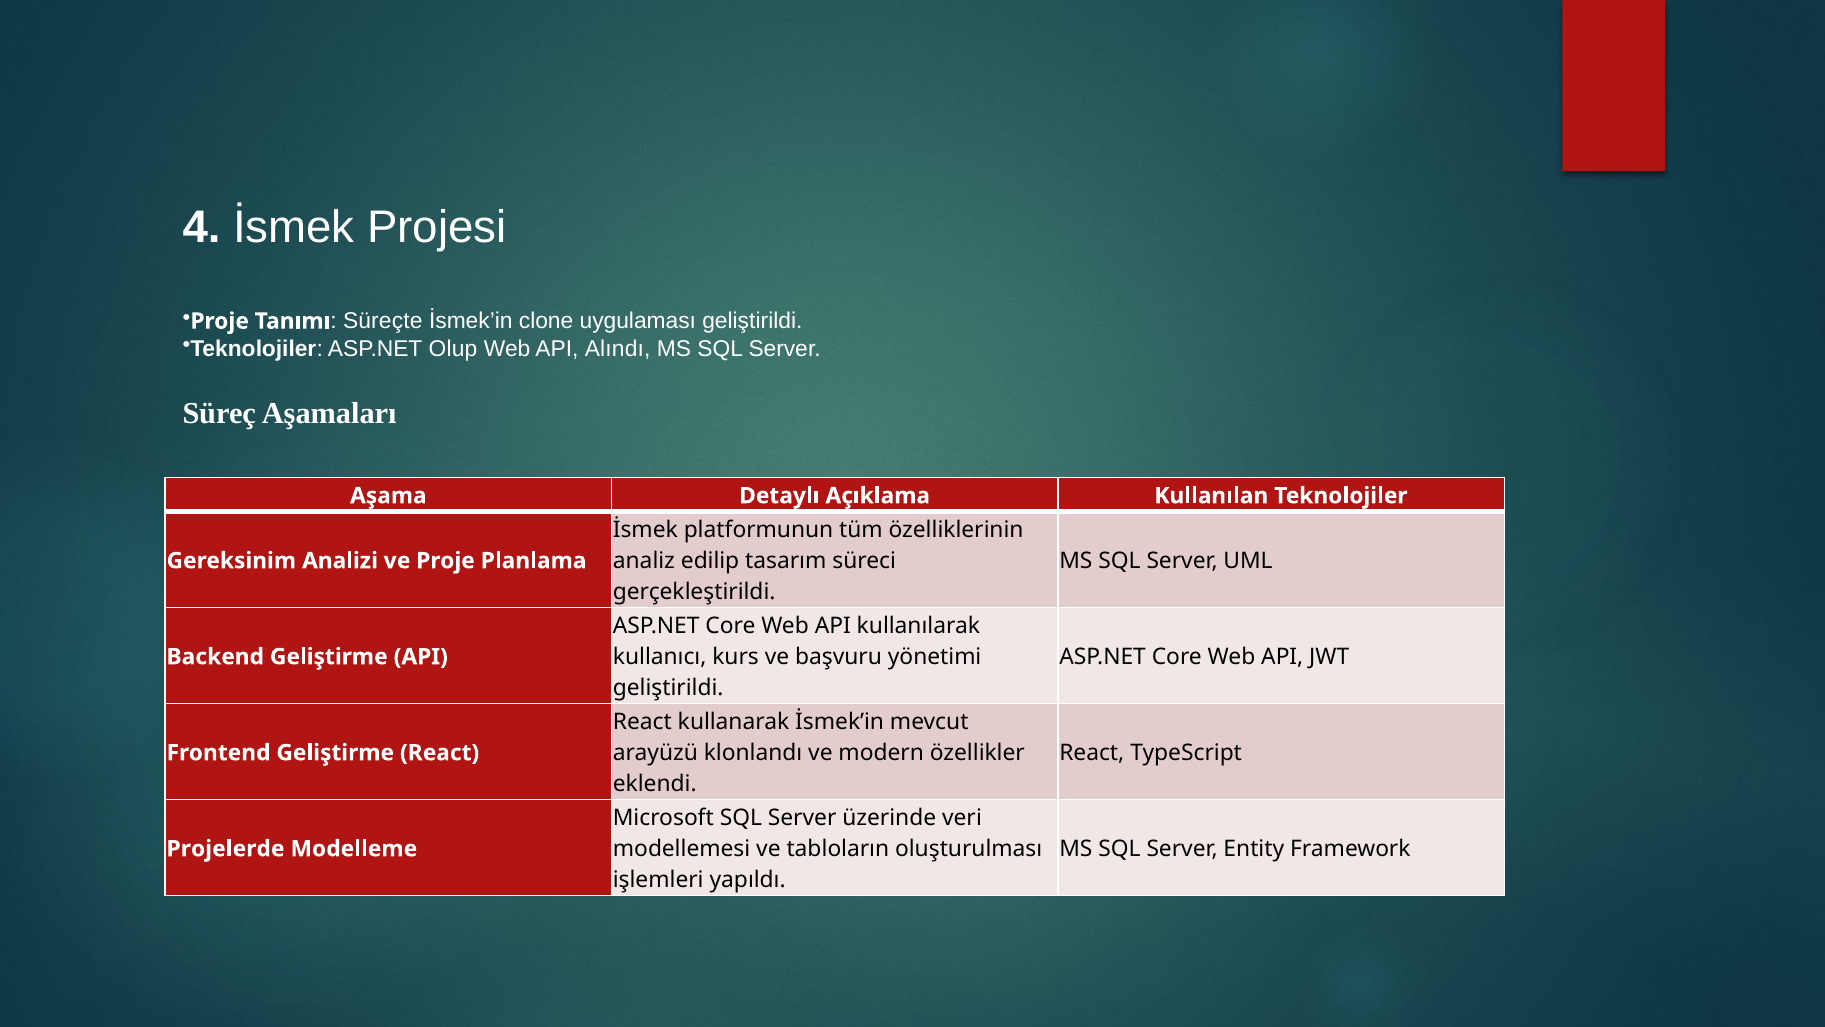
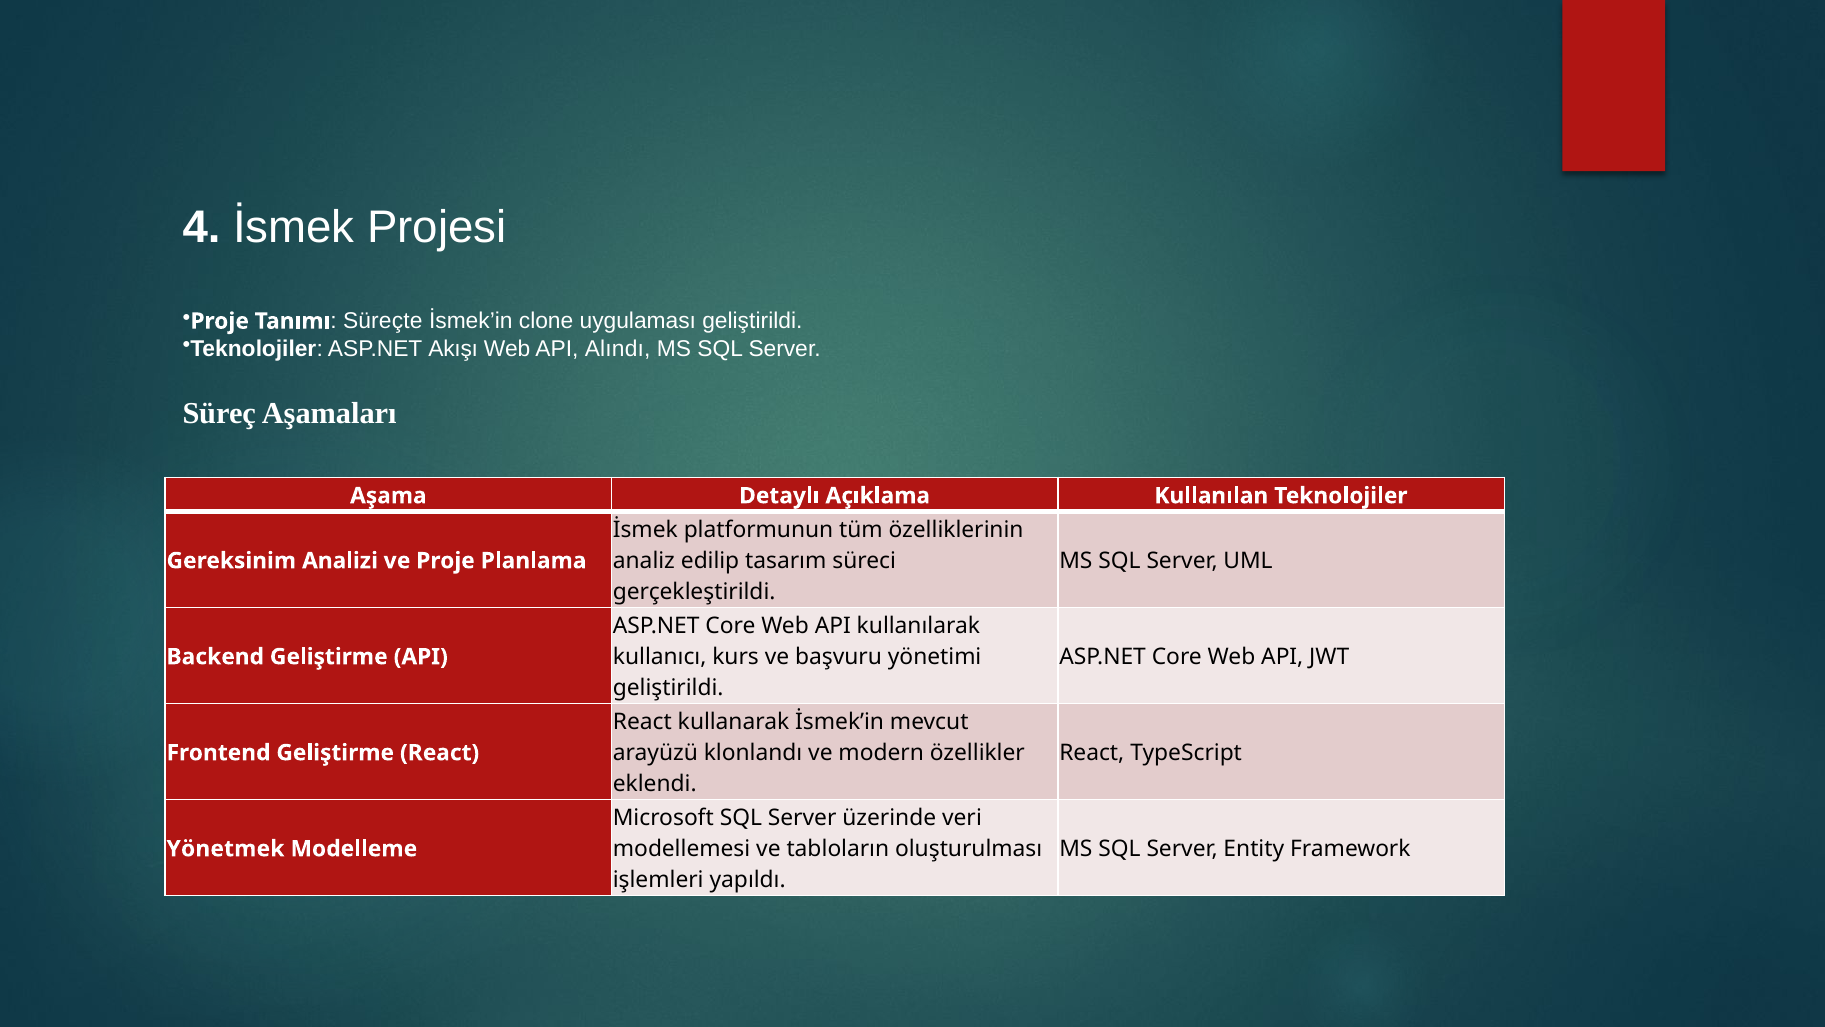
Olup: Olup -> Akışı
Projelerde: Projelerde -> Yönetmek
